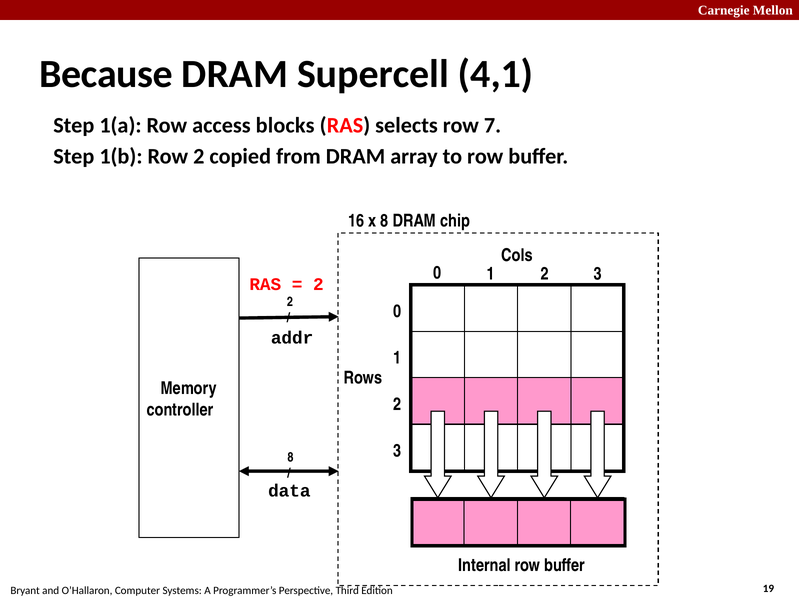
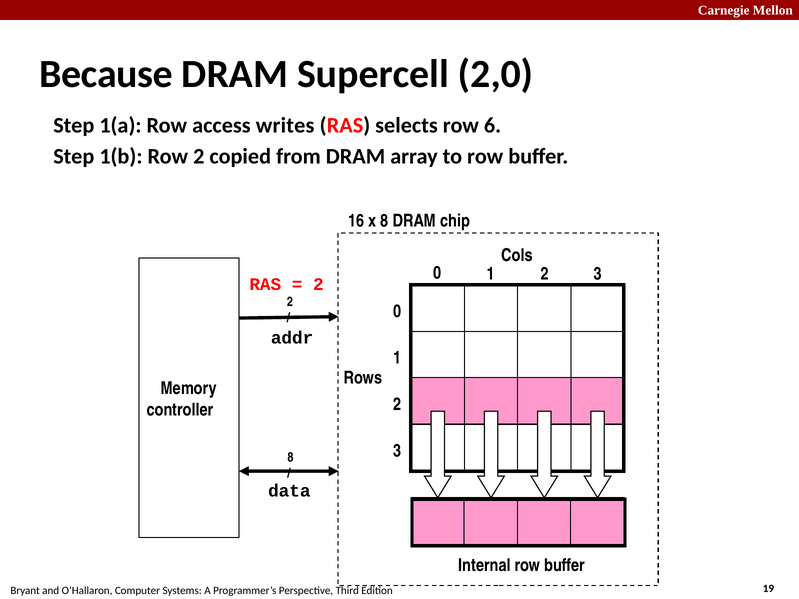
4,1: 4,1 -> 2,0
blocks: blocks -> writes
7: 7 -> 6
